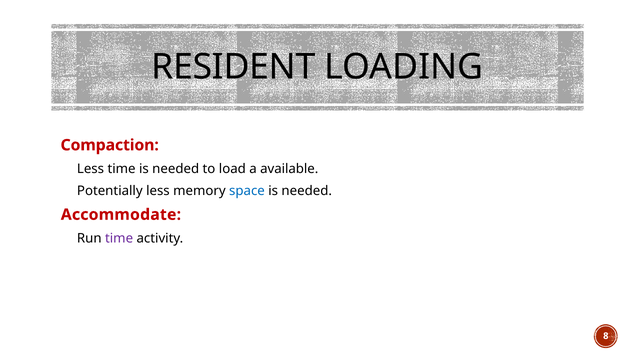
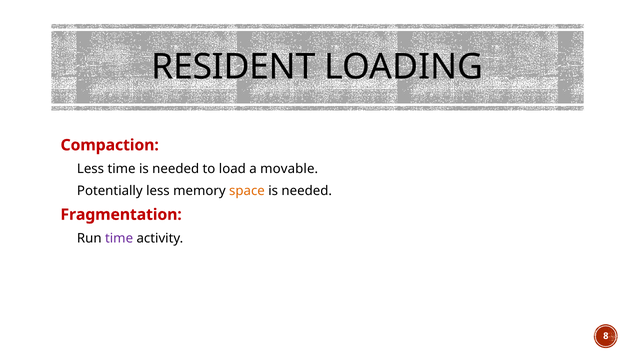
available: available -> movable
space colour: blue -> orange
Accommodate: Accommodate -> Fragmentation
